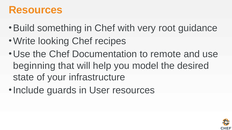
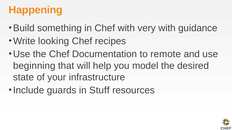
Resources at (36, 10): Resources -> Happening
very root: root -> with
User: User -> Stuff
